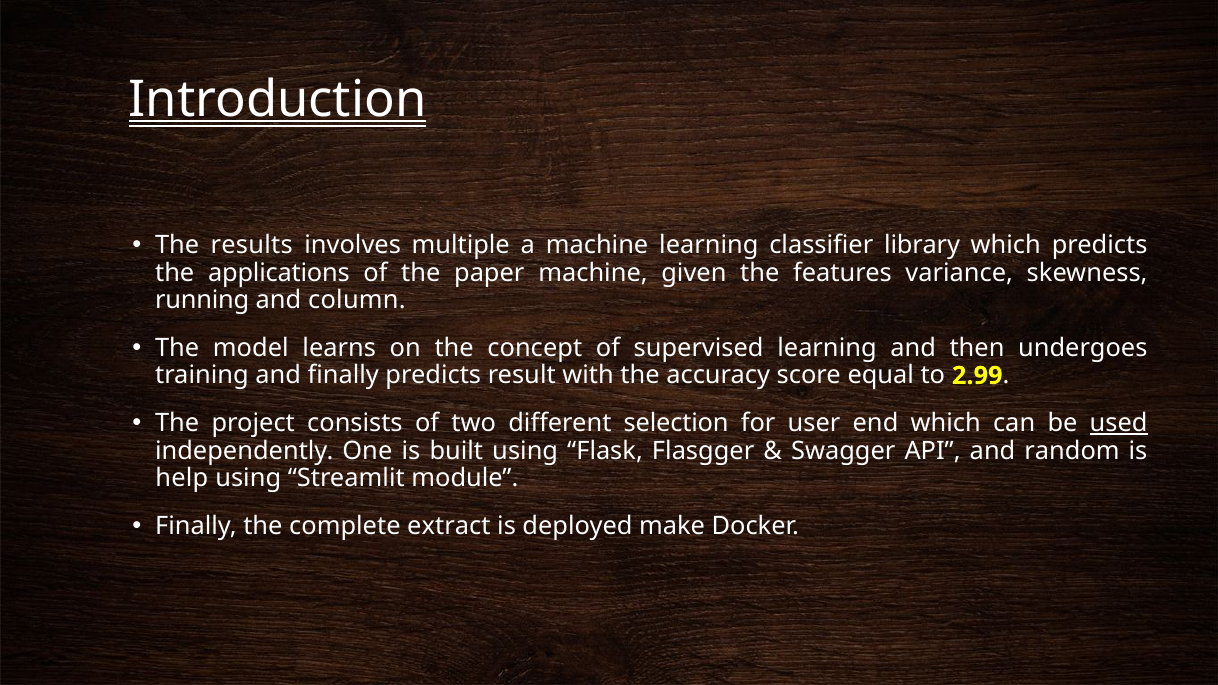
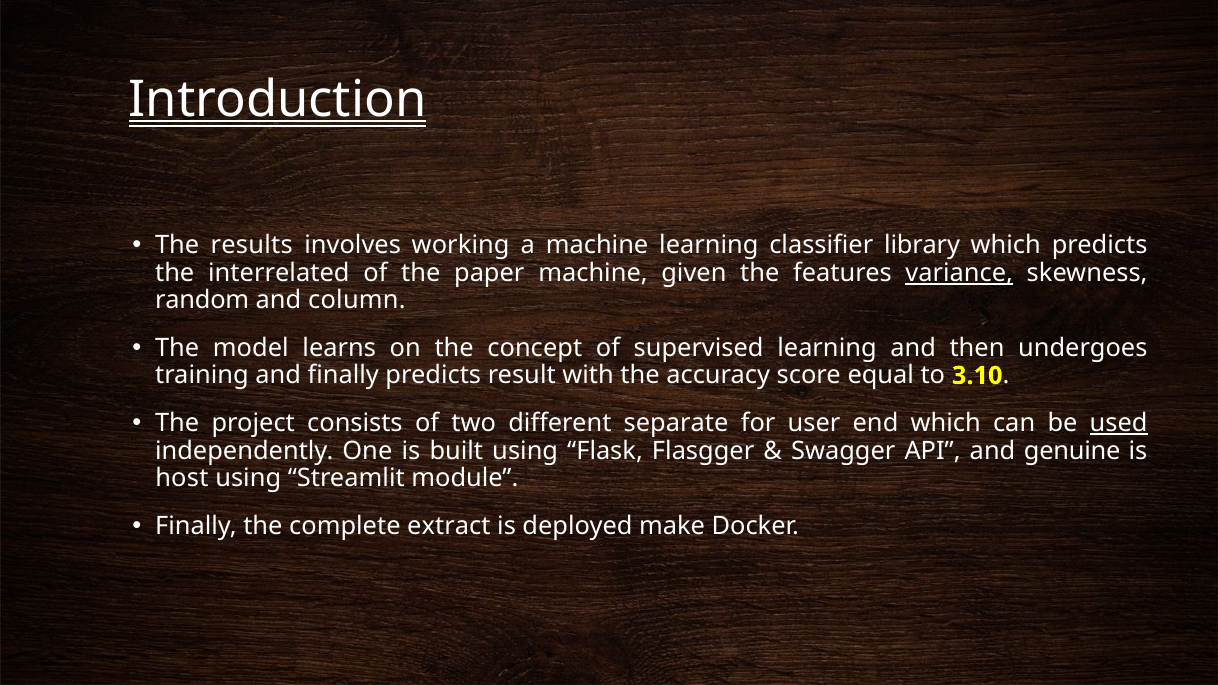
multiple: multiple -> working
applications: applications -> interrelated
variance underline: none -> present
running: running -> random
2.99: 2.99 -> 3.10
selection: selection -> separate
random: random -> genuine
help: help -> host
